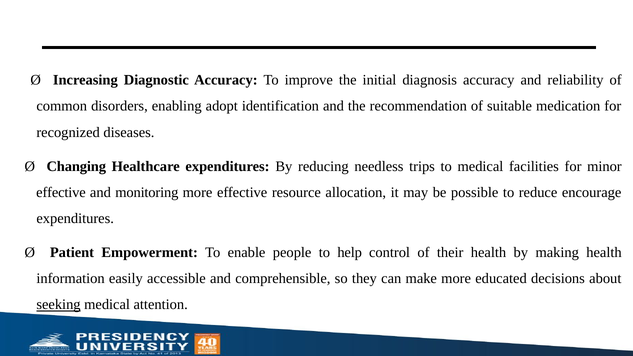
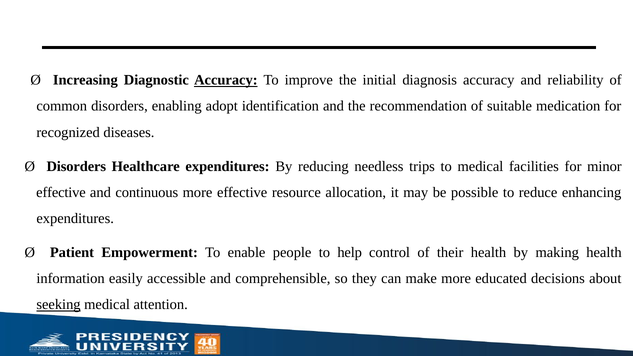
Accuracy at (226, 80) underline: none -> present
Ø Changing: Changing -> Disorders
monitoring: monitoring -> continuous
encourage: encourage -> enhancing
